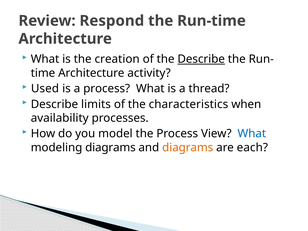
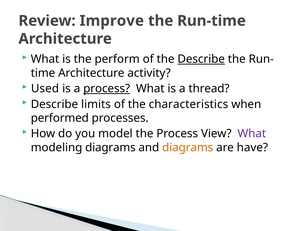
Respond: Respond -> Improve
creation: creation -> perform
process at (107, 89) underline: none -> present
availability: availability -> performed
What at (252, 134) colour: blue -> purple
each: each -> have
